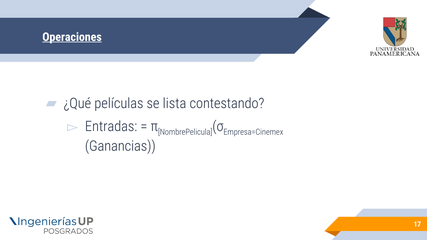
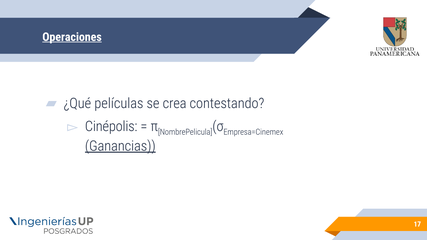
lista: lista -> crea
Entradas: Entradas -> Cinépolis
Ganancias underline: none -> present
